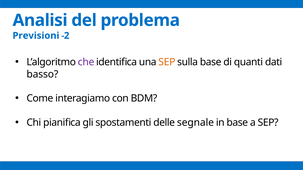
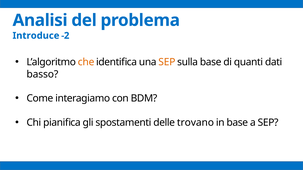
Previsioni: Previsioni -> Introduce
che colour: purple -> orange
segnale: segnale -> trovano
